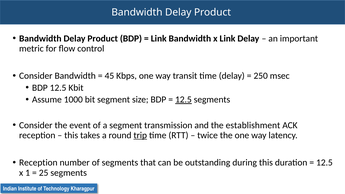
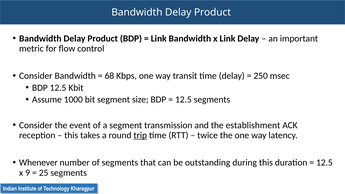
45: 45 -> 68
12.5 at (183, 100) underline: present -> none
Reception at (38, 163): Reception -> Whenever
1: 1 -> 9
